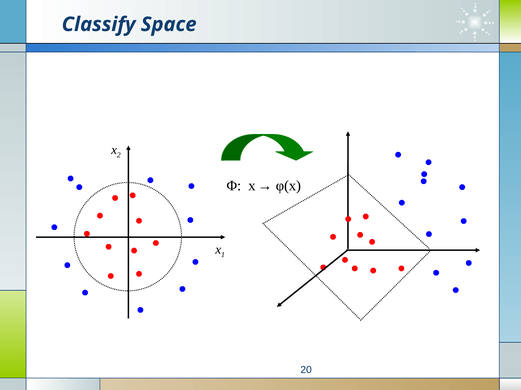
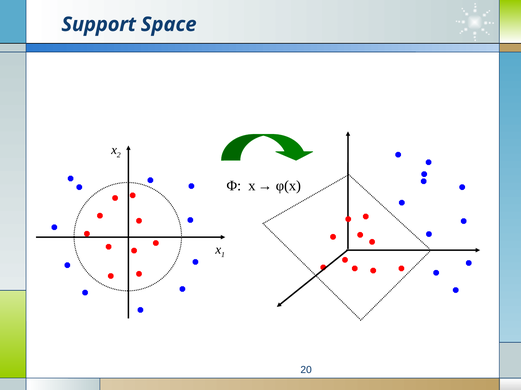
Classify: Classify -> Support
